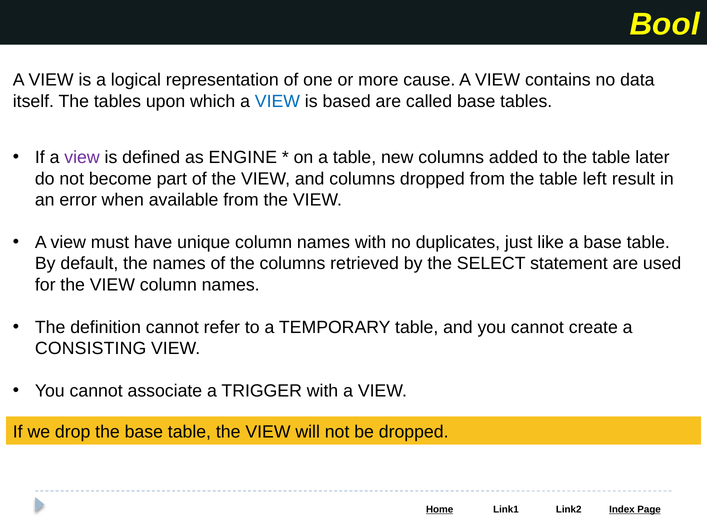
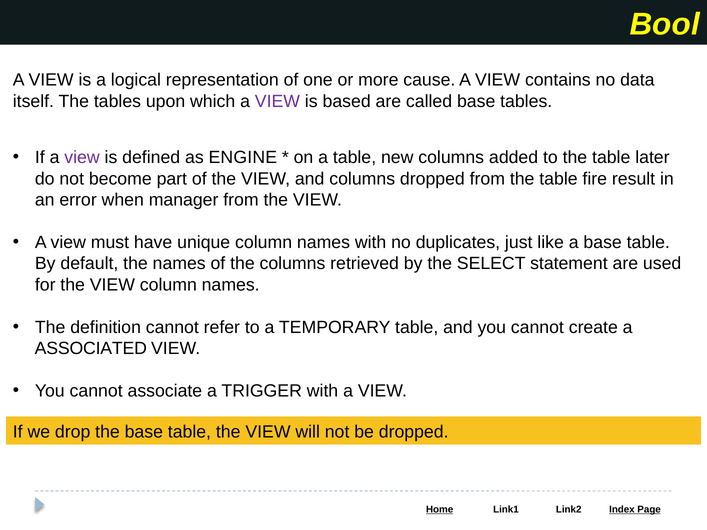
VIEW at (277, 101) colour: blue -> purple
left: left -> fire
available: available -> manager
CONSISTING: CONSISTING -> ASSOCIATED
